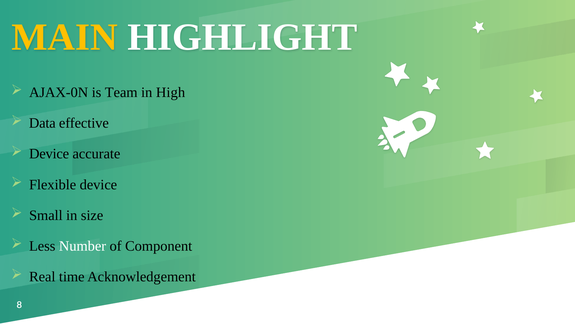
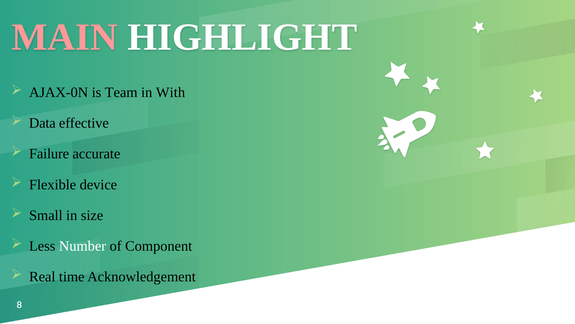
MAIN colour: yellow -> pink
High: High -> With
Device at (49, 154): Device -> Failure
